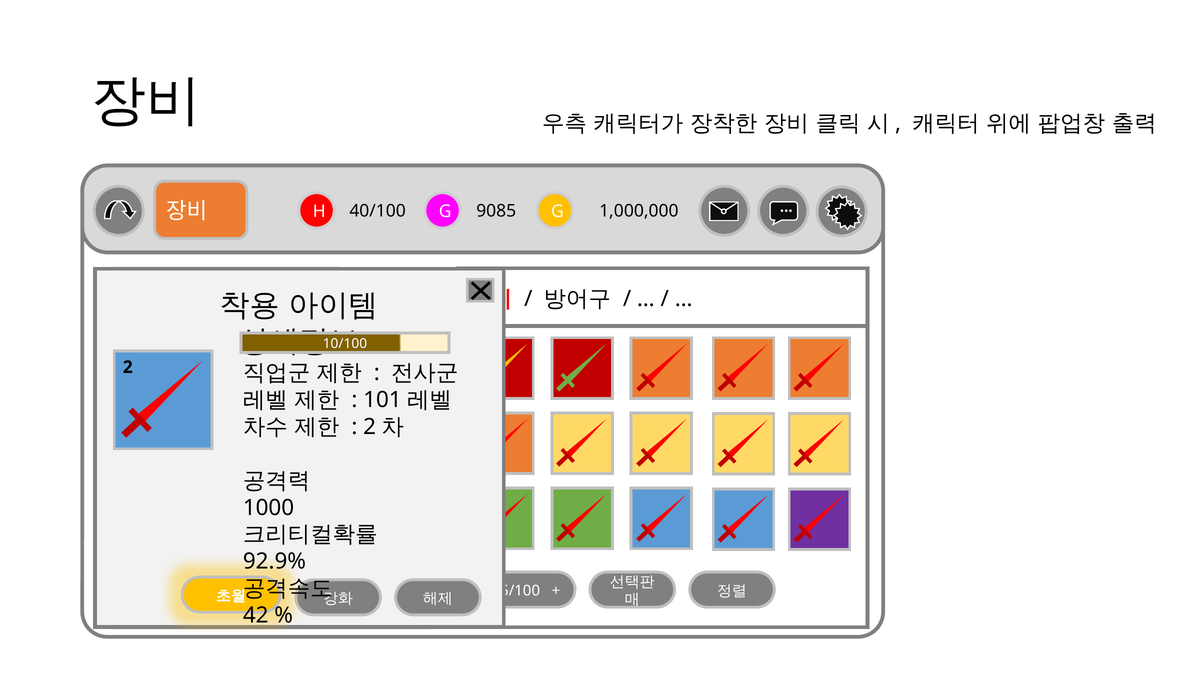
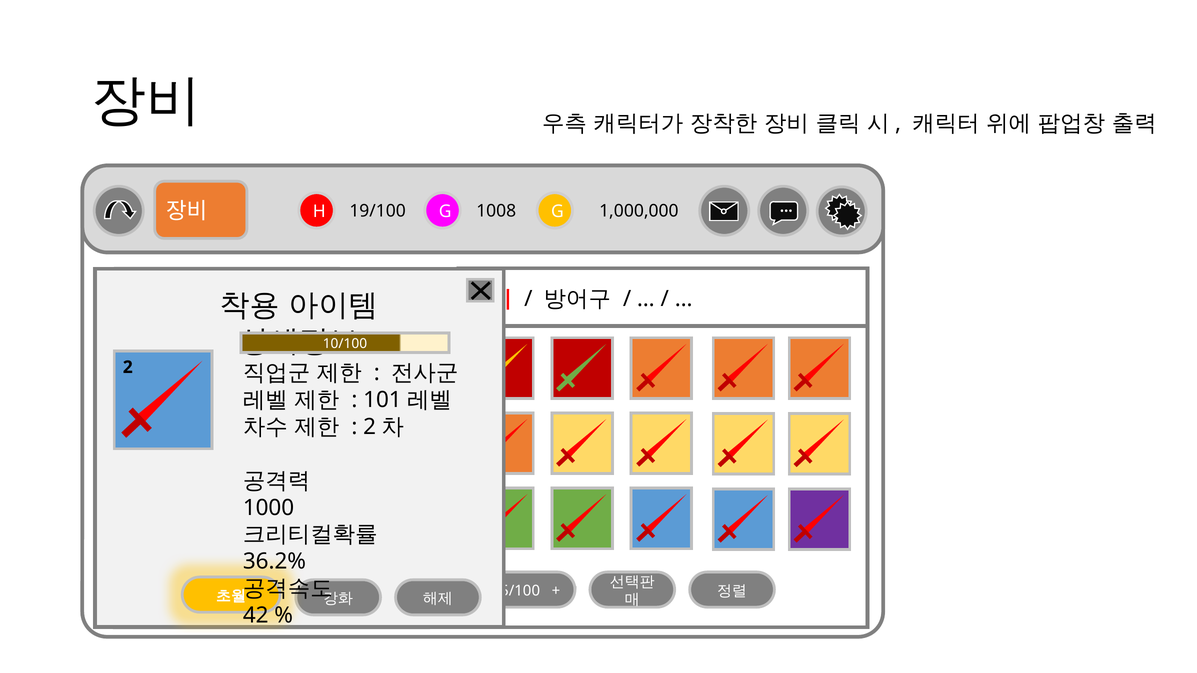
40/100: 40/100 -> 19/100
9085: 9085 -> 1008
92.9%: 92.9% -> 36.2%
